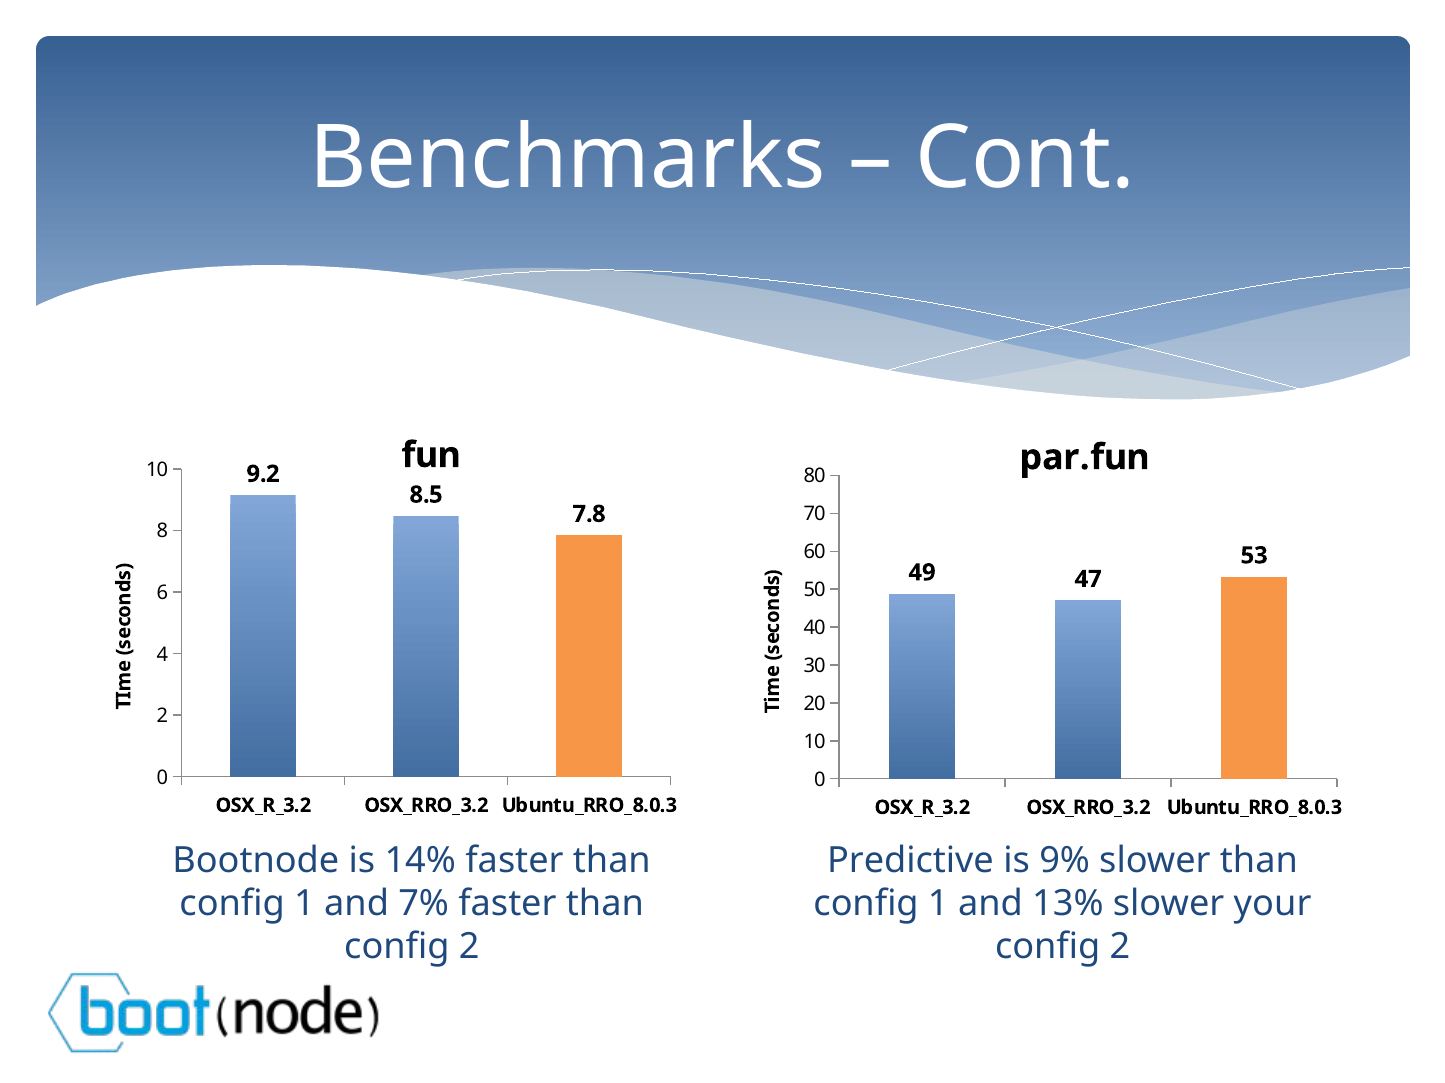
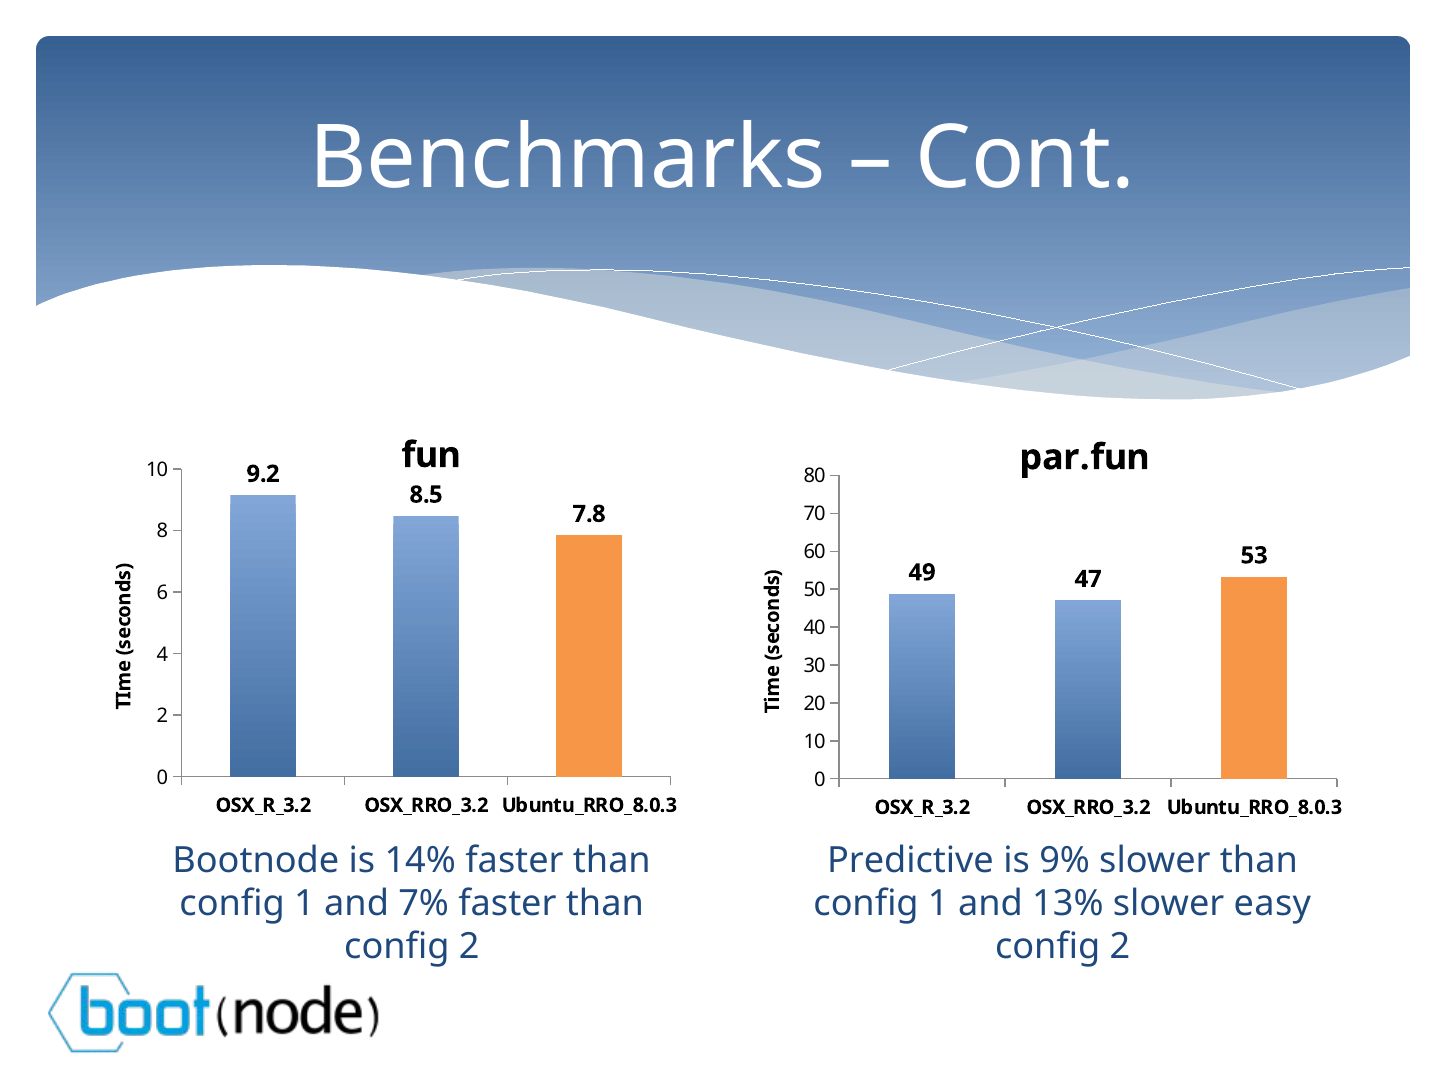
your: your -> easy
